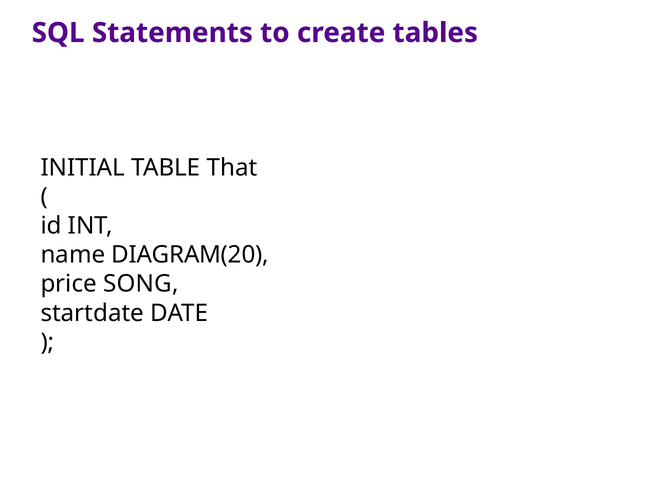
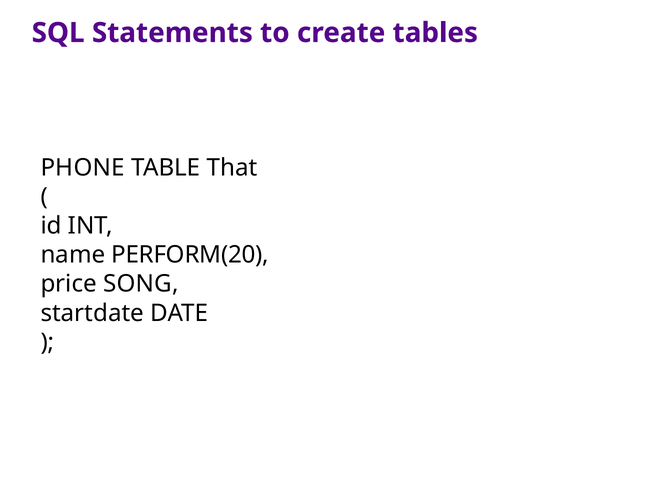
INITIAL: INITIAL -> PHONE
DIAGRAM(20: DIAGRAM(20 -> PERFORM(20
